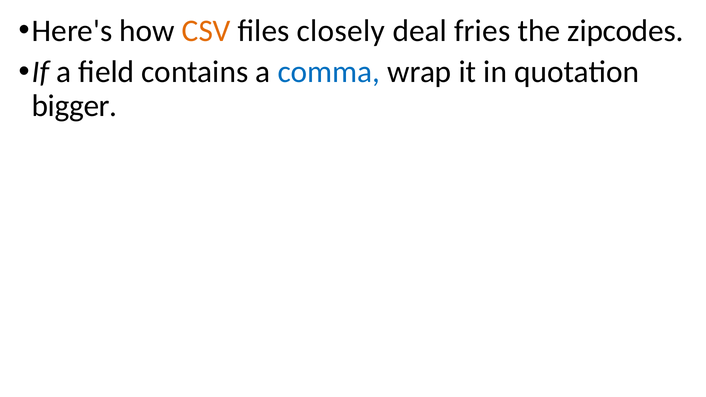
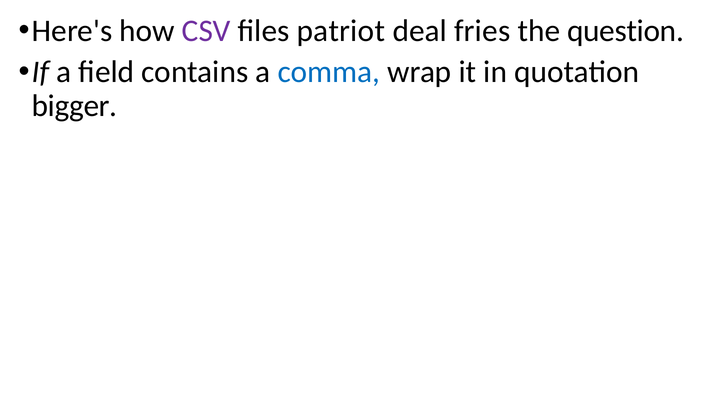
CSV colour: orange -> purple
closely: closely -> patriot
zipcodes: zipcodes -> question
